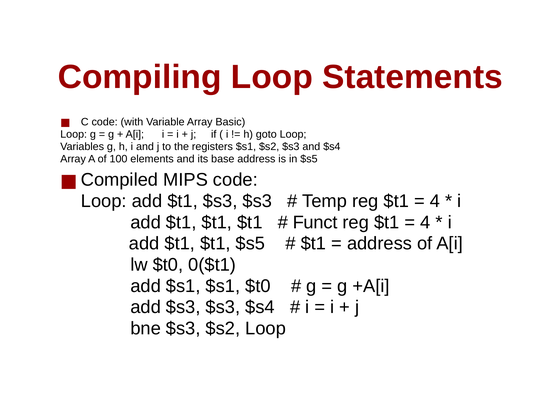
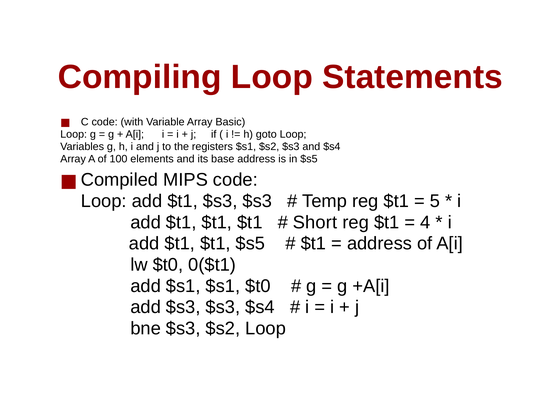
4 at (435, 201): 4 -> 5
Funct: Funct -> Short
